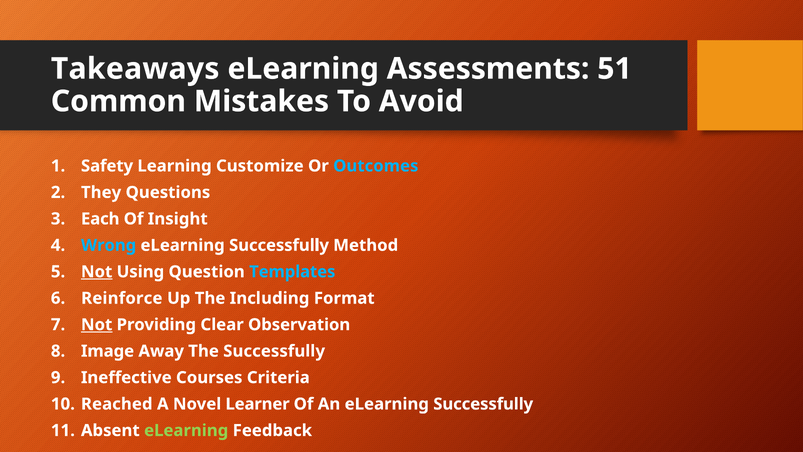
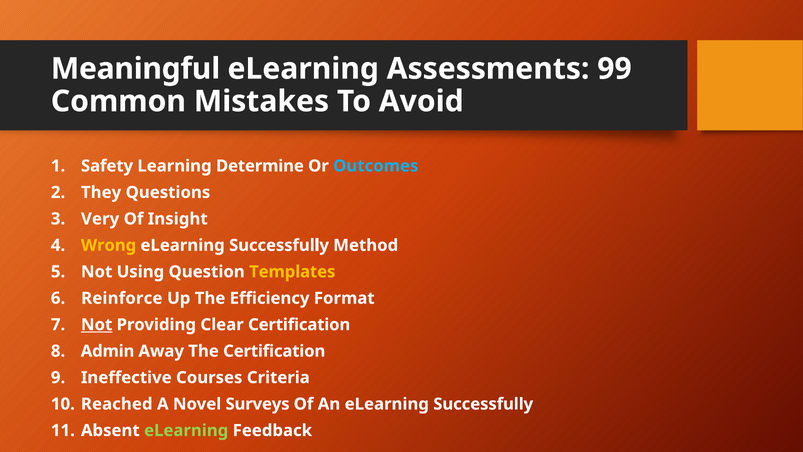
Takeaways: Takeaways -> Meaningful
51: 51 -> 99
Customize: Customize -> Determine
Each: Each -> Very
Wrong colour: light blue -> yellow
Not at (97, 272) underline: present -> none
Templates colour: light blue -> yellow
Including: Including -> Efficiency
Clear Observation: Observation -> Certification
Image: Image -> Admin
The Successfully: Successfully -> Certification
Learner: Learner -> Surveys
